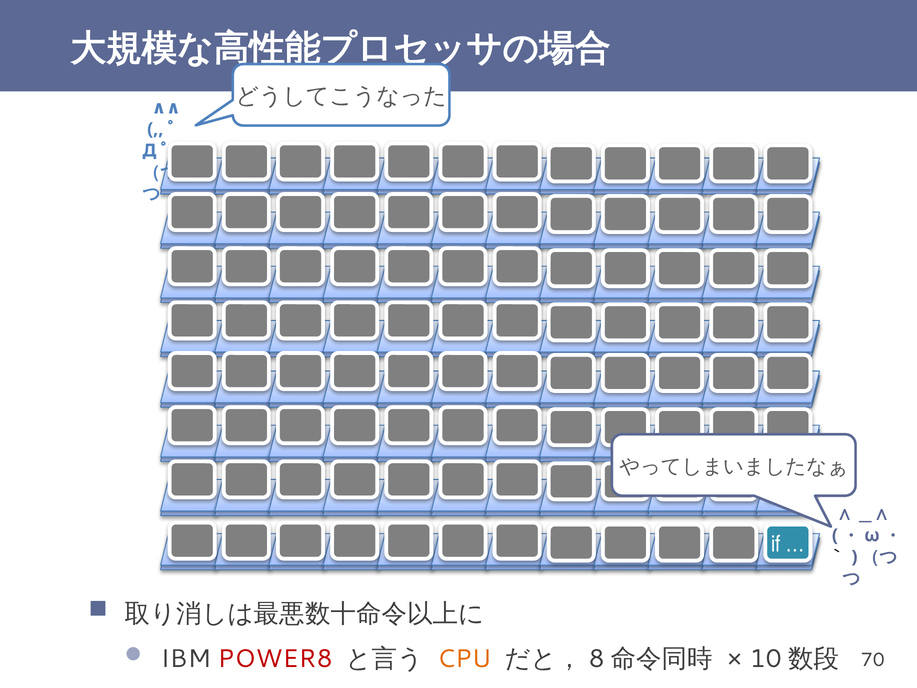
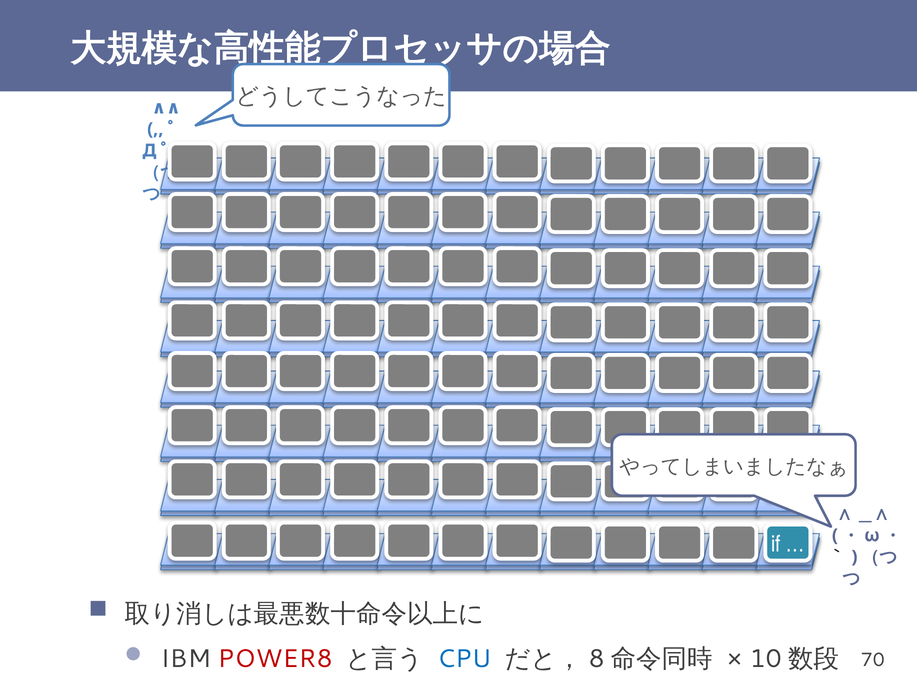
CPU colour: orange -> blue
